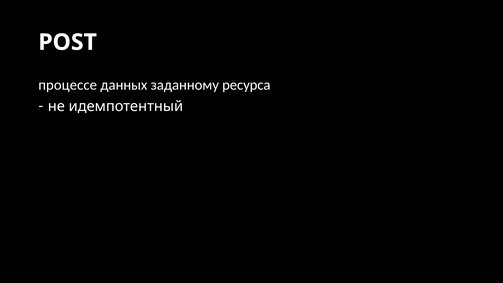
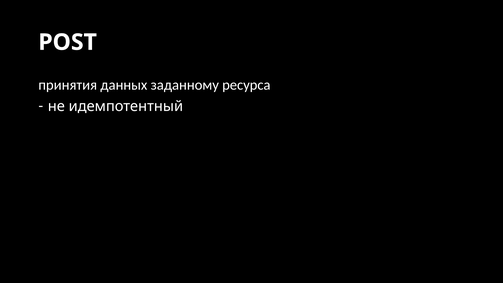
процессе: процессе -> принятия
